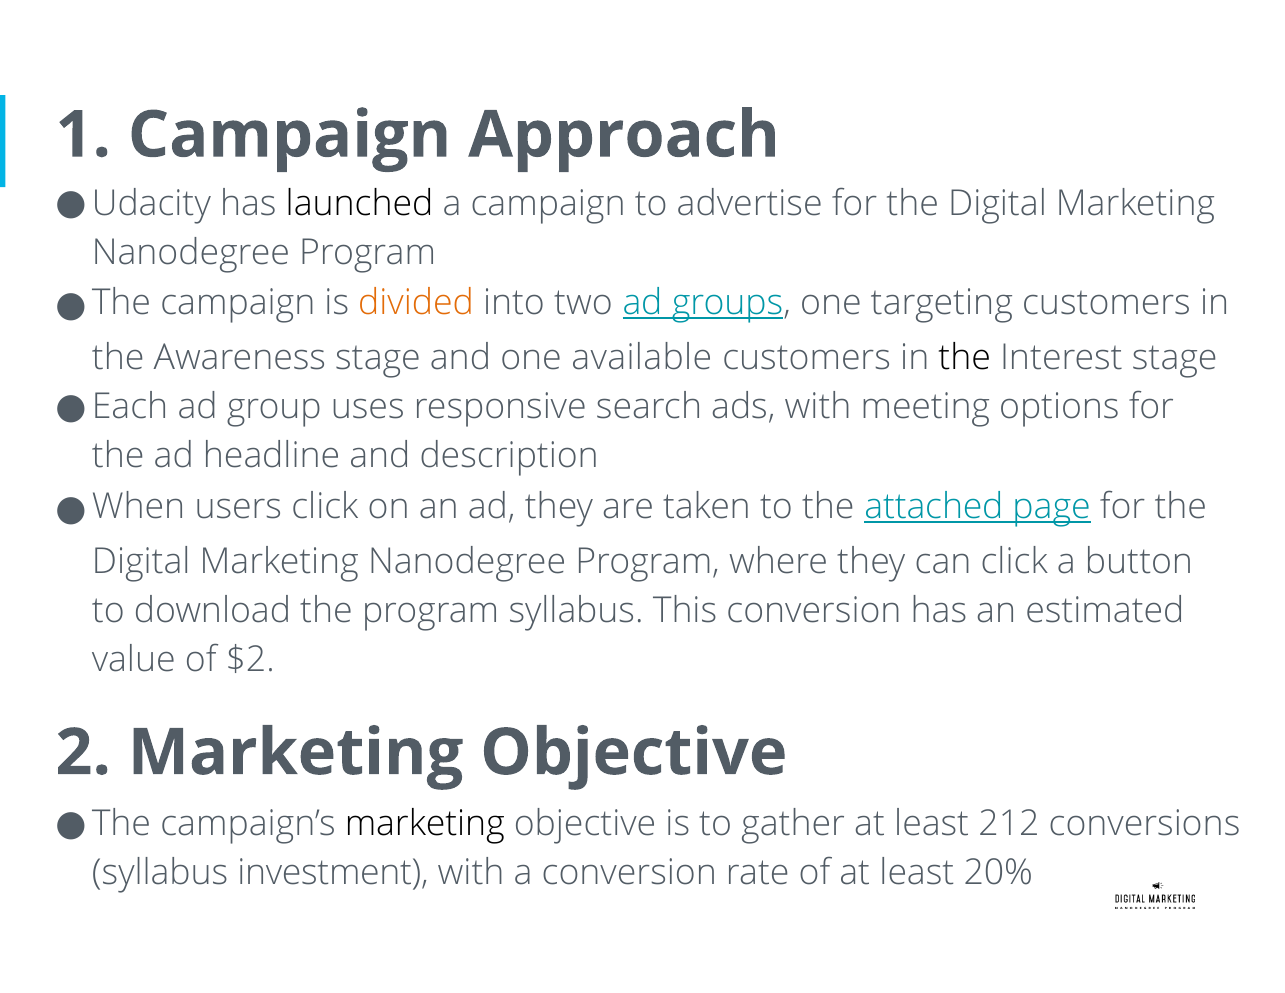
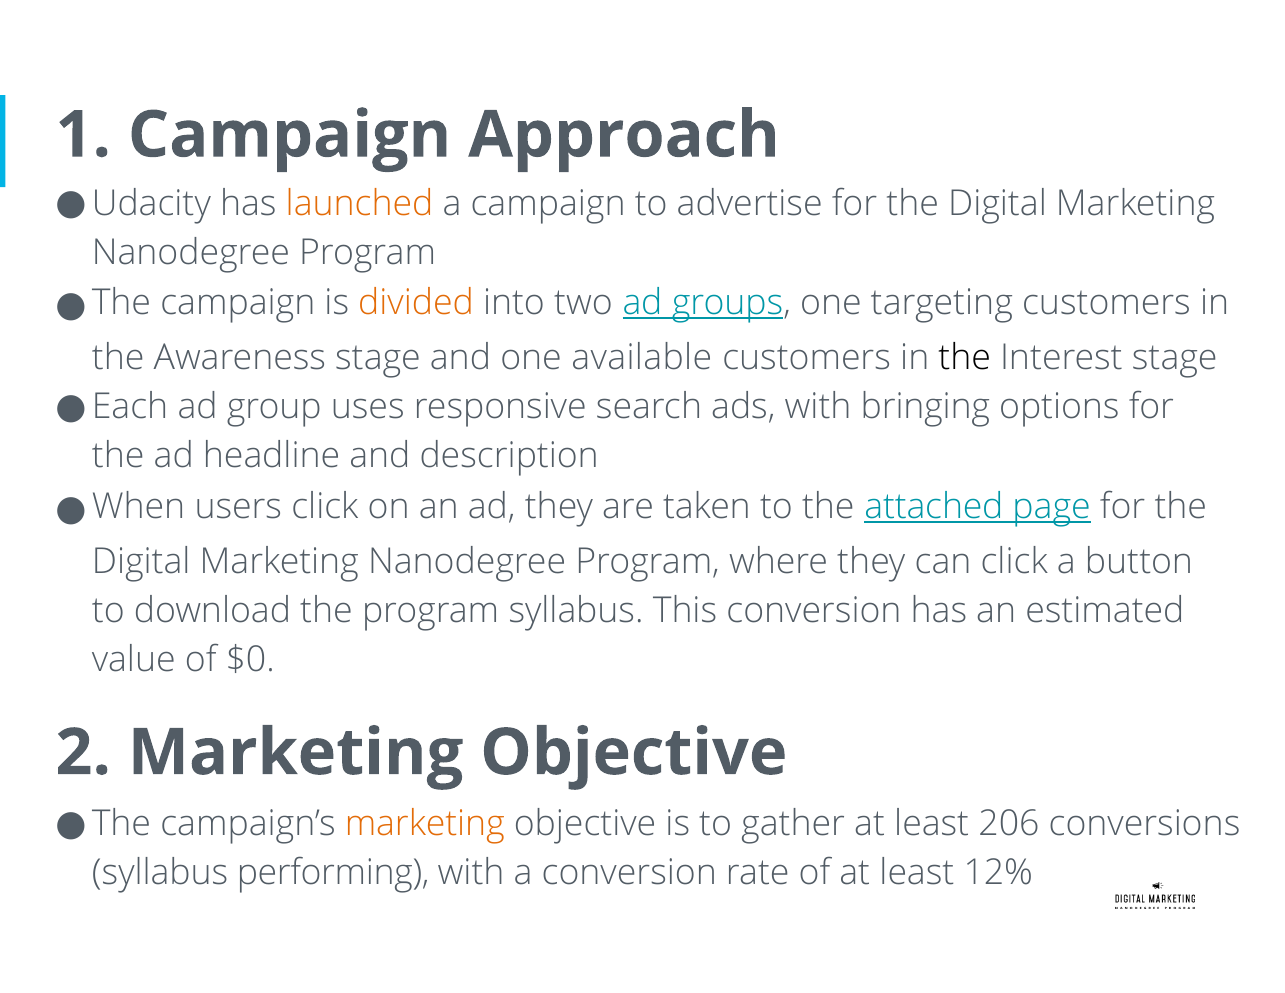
launched colour: black -> orange
meeting: meeting -> bringing
$2: $2 -> $0
marketing at (425, 824) colour: black -> orange
212: 212 -> 206
investment: investment -> performing
20%: 20% -> 12%
